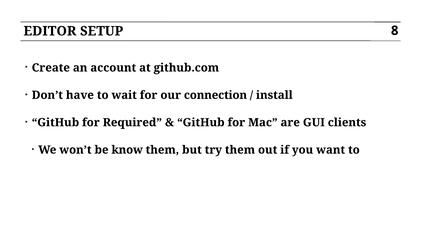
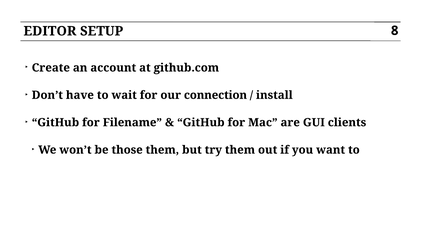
Required: Required -> Filename
know: know -> those
